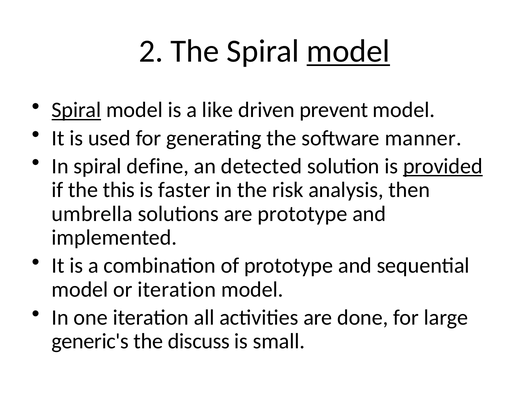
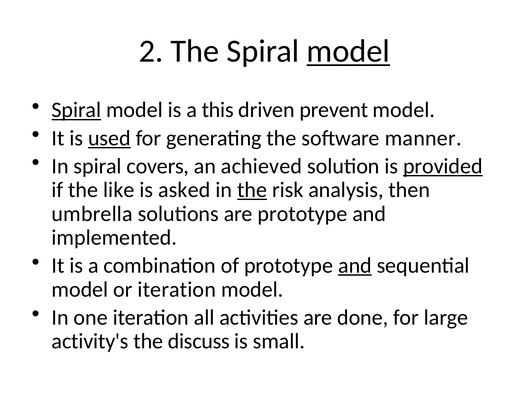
like: like -> this
used underline: none -> present
define: define -> covers
detected: detected -> achieved
this: this -> like
faster: faster -> asked
the at (252, 190) underline: none -> present
and at (355, 265) underline: none -> present
generic's: generic's -> activity's
